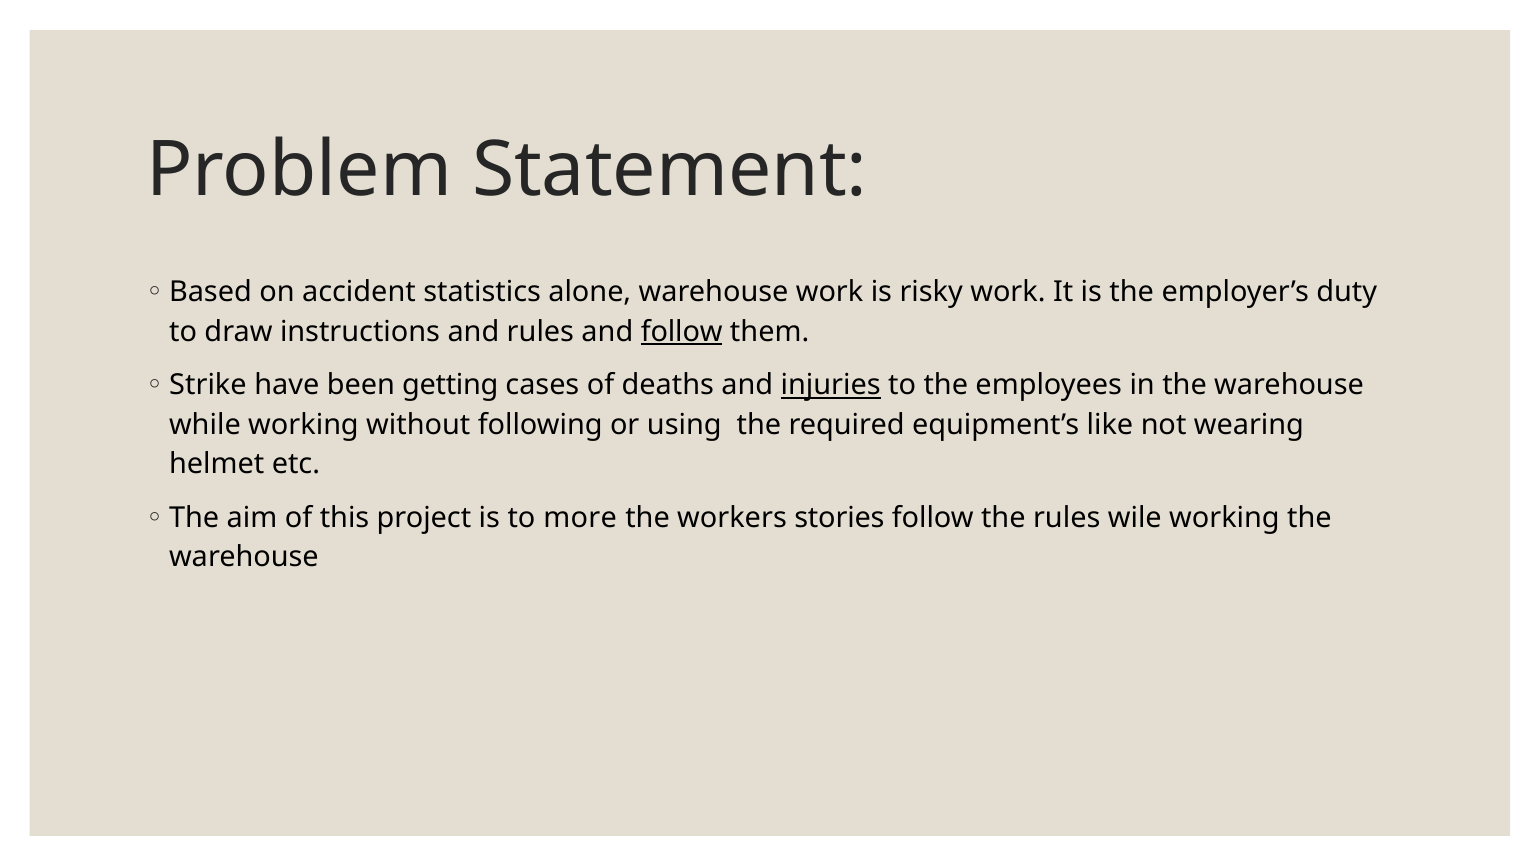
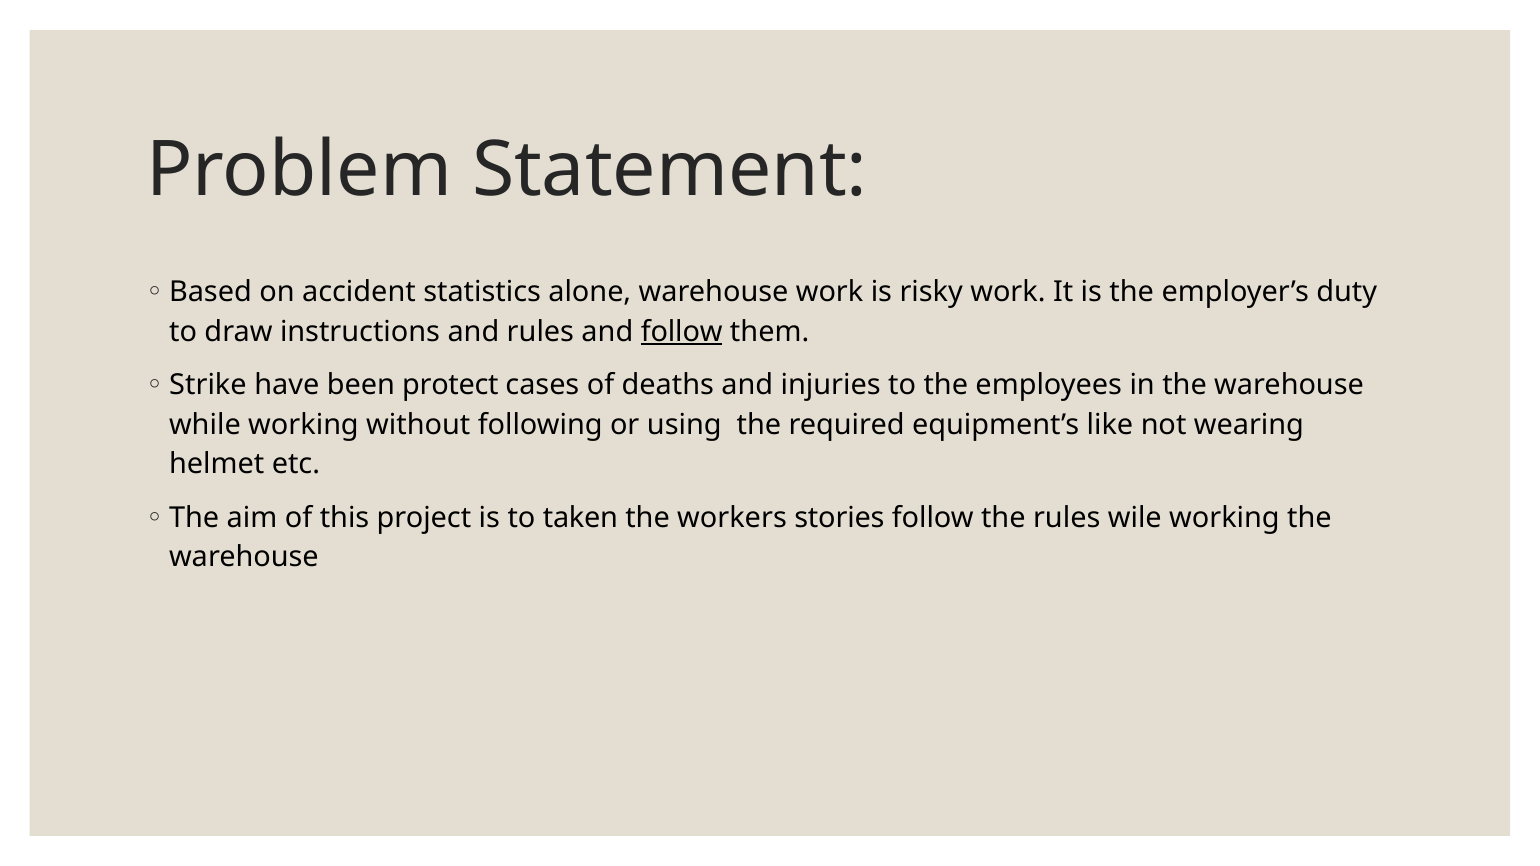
getting: getting -> protect
injuries underline: present -> none
more: more -> taken
